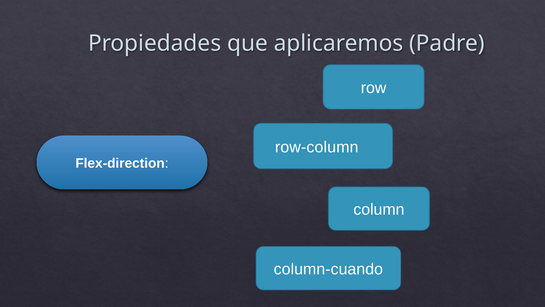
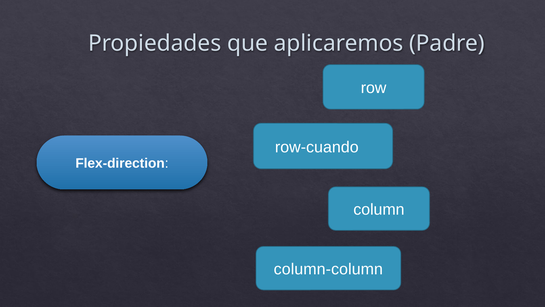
row-column: row-column -> row-cuando
column-cuando: column-cuando -> column-column
